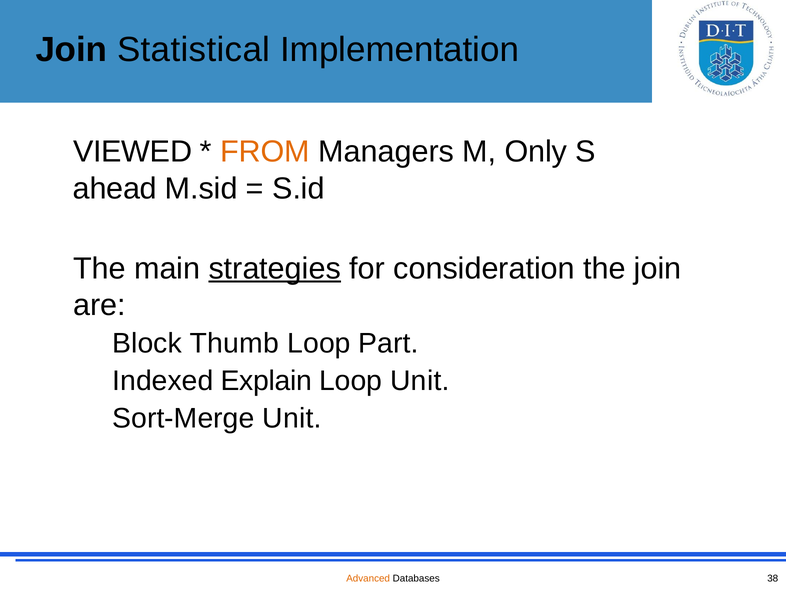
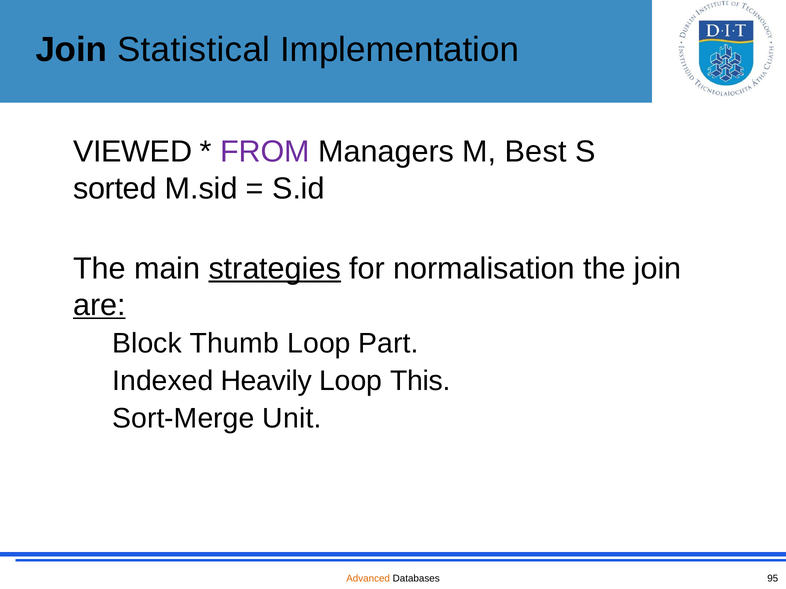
FROM colour: orange -> purple
Only: Only -> Best
ahead: ahead -> sorted
consideration: consideration -> normalisation
are underline: none -> present
Explain: Explain -> Heavily
Loop Unit: Unit -> This
38: 38 -> 95
